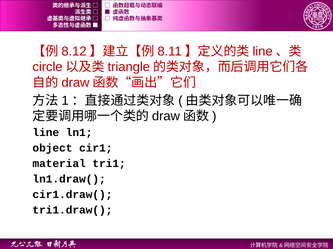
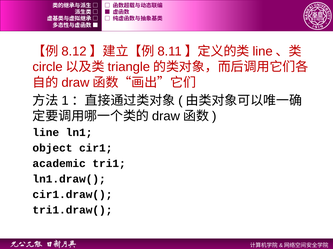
material: material -> academic
